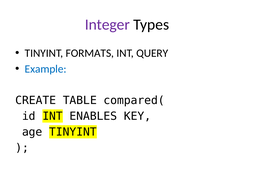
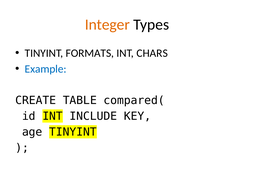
Integer colour: purple -> orange
QUERY: QUERY -> CHARS
ENABLES: ENABLES -> INCLUDE
